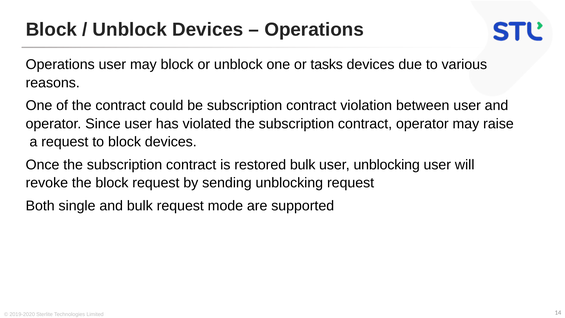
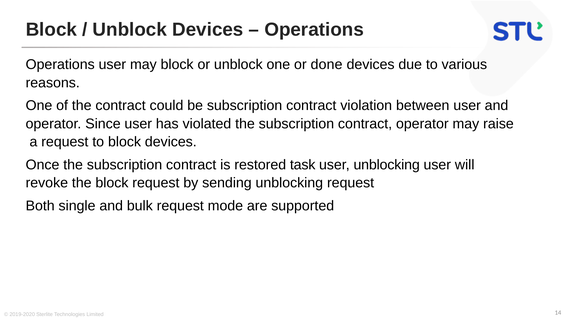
tasks: tasks -> done
restored bulk: bulk -> task
